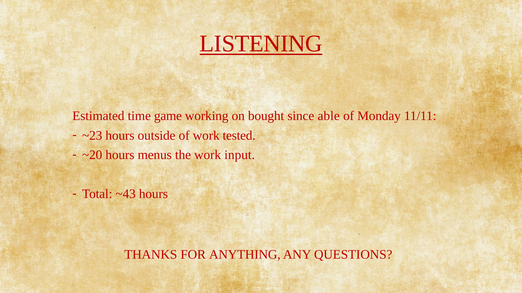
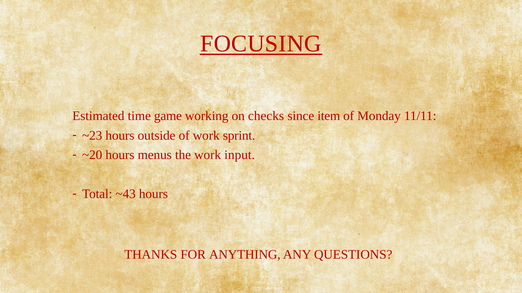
LISTENING: LISTENING -> FOCUSING
bought: bought -> checks
able: able -> item
tested: tested -> sprint
